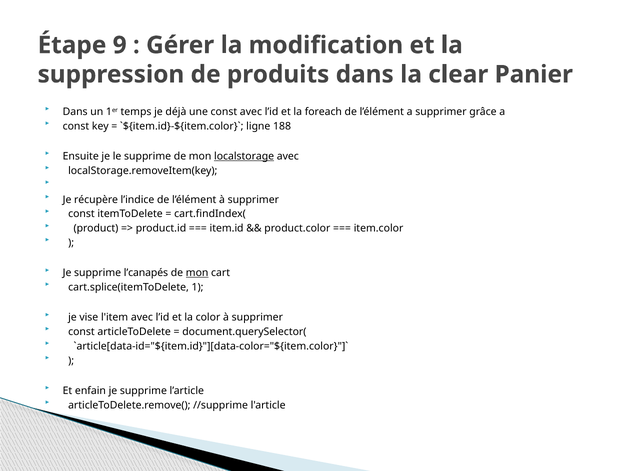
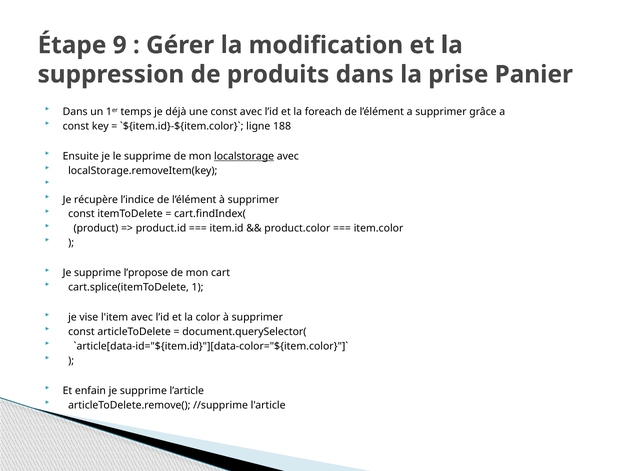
clear: clear -> prise
l’canapés: l’canapés -> l’propose
mon at (197, 273) underline: present -> none
